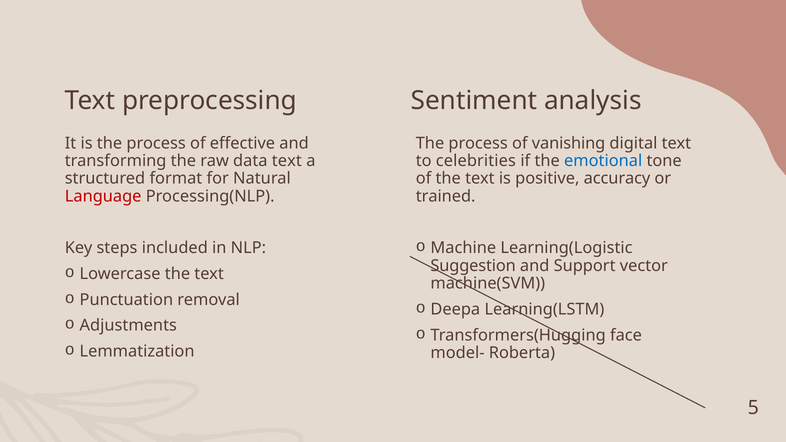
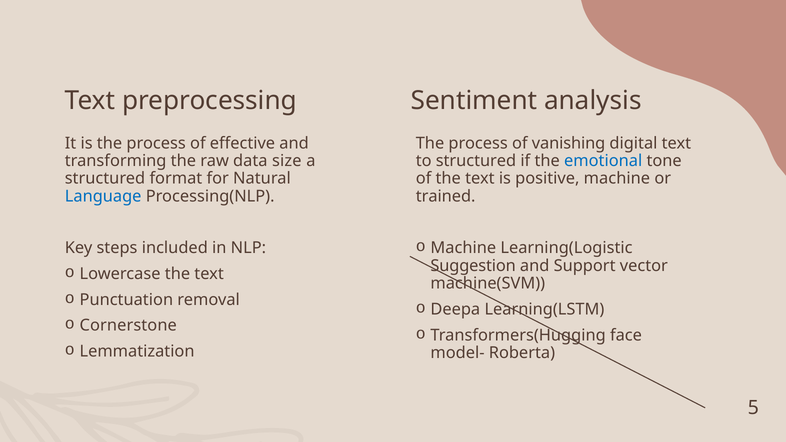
data text: text -> size
to celebrities: celebrities -> structured
positive accuracy: accuracy -> machine
Language colour: red -> blue
Adjustments: Adjustments -> Cornerstone
